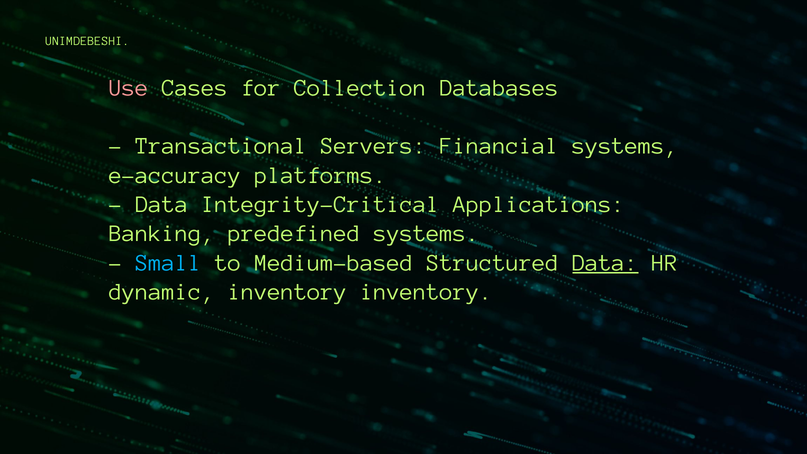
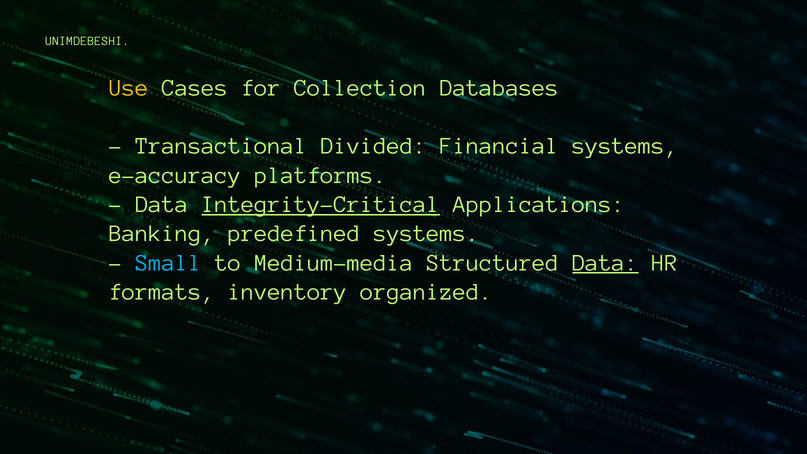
Use colour: pink -> yellow
Servers: Servers -> Divided
Integrity-Critical underline: none -> present
Medium-based: Medium-based -> Medium-media
dynamic: dynamic -> formats
inventory inventory: inventory -> organized
